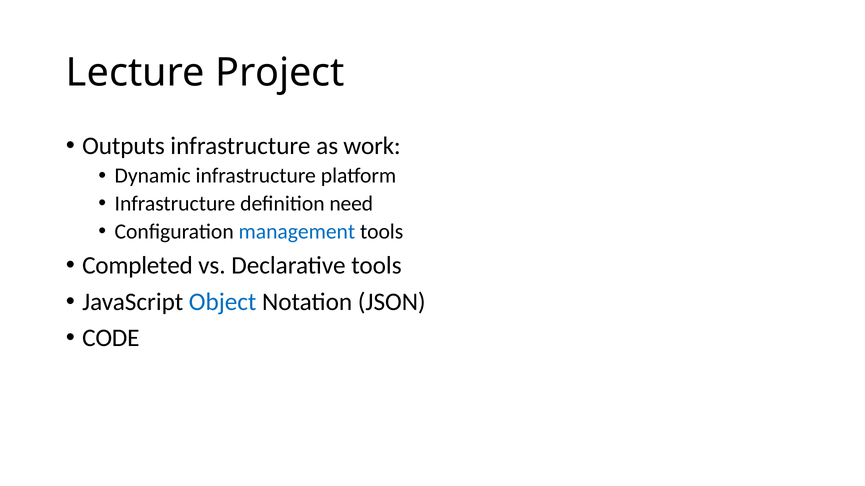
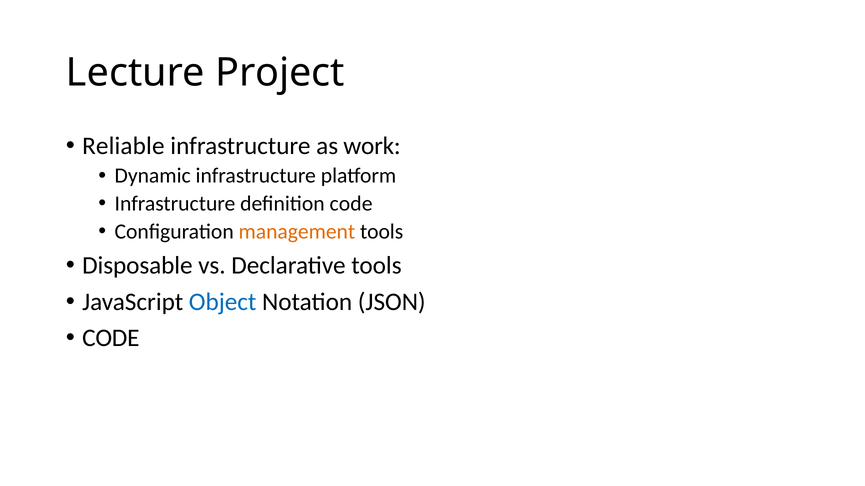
Outputs: Outputs -> Reliable
definition need: need -> code
management colour: blue -> orange
Completed: Completed -> Disposable
